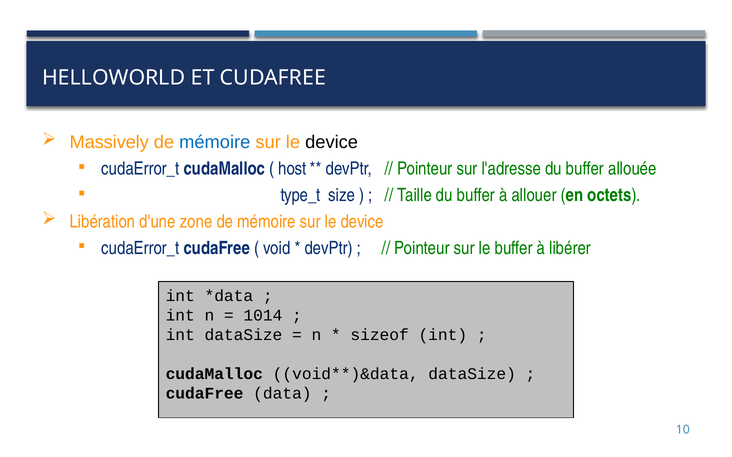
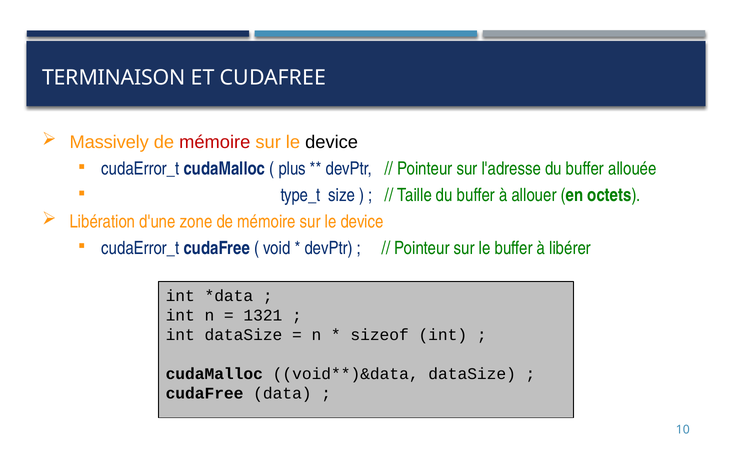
HELLOWORLD: HELLOWORLD -> TERMINAISON
mémoire at (215, 143) colour: blue -> red
host: host -> plus
1014: 1014 -> 1321
